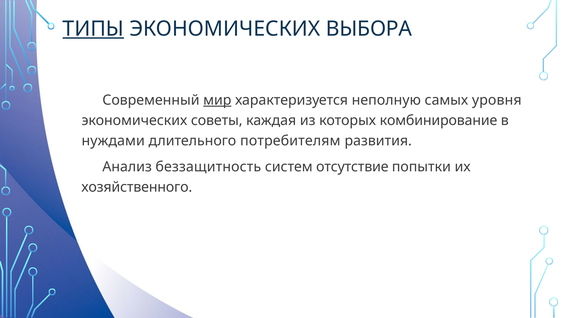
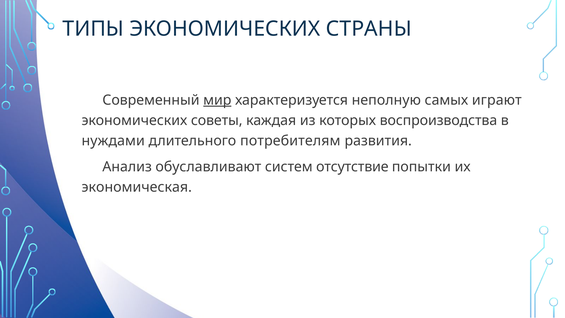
ТИПЫ underline: present -> none
ВЫБОРА: ВЫБОРА -> СТРАНЫ
уровня: уровня -> играют
комбинирование: комбинирование -> воспроизводства
беззащитность: беззащитность -> обуславливают
хозяйственного: хозяйственного -> экономическая
